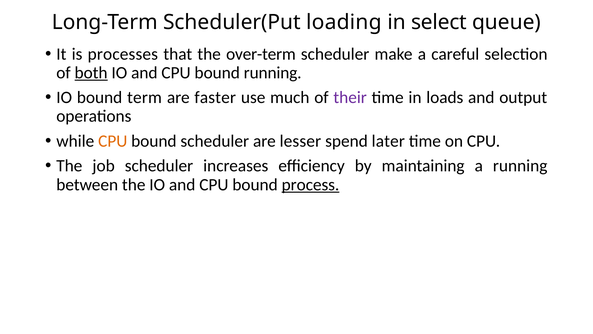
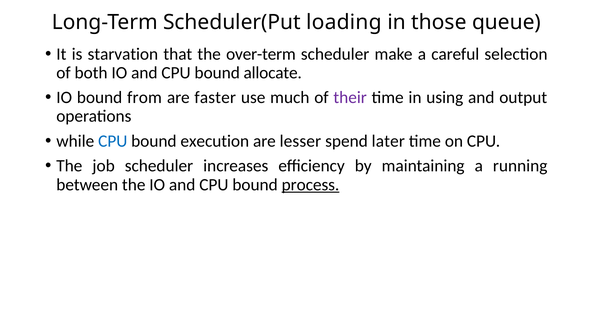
select: select -> those
processes: processes -> starvation
both underline: present -> none
bound running: running -> allocate
term: term -> from
loads: loads -> using
CPU at (113, 141) colour: orange -> blue
bound scheduler: scheduler -> execution
